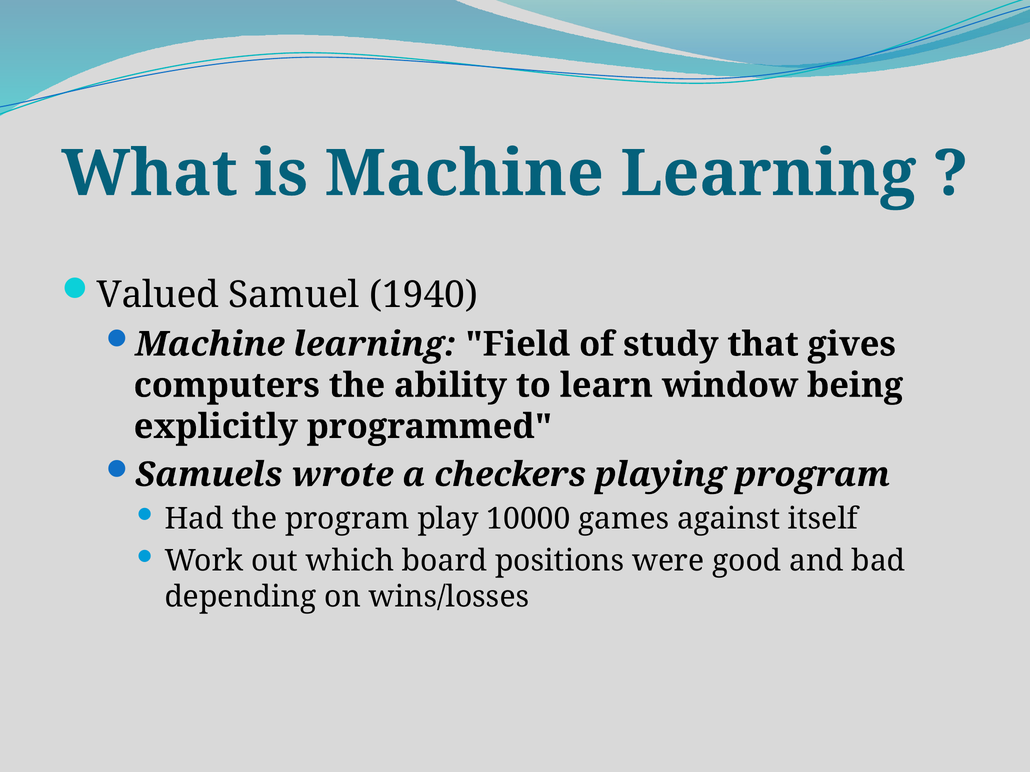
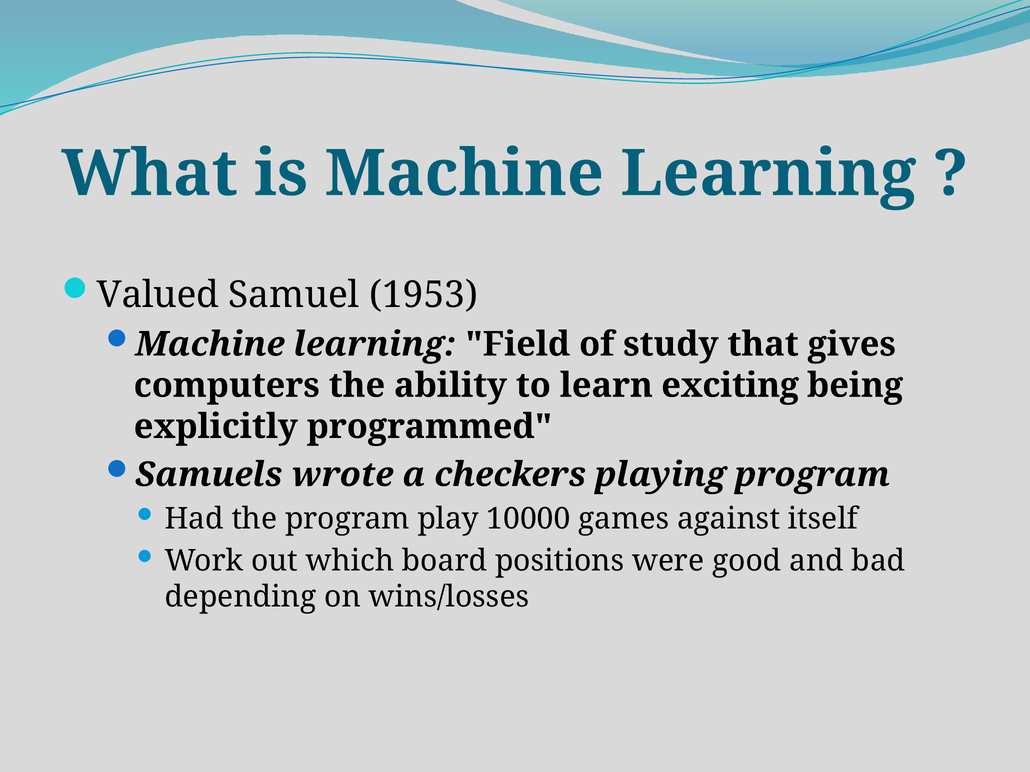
1940: 1940 -> 1953
window: window -> exciting
